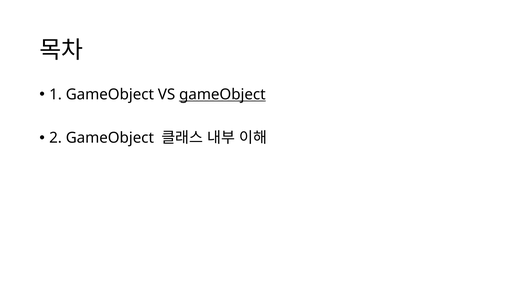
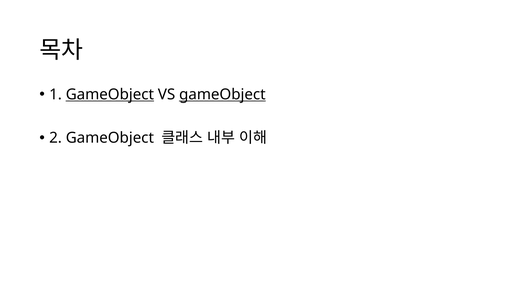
GameObject at (110, 94) underline: none -> present
